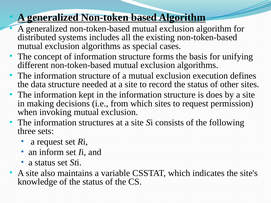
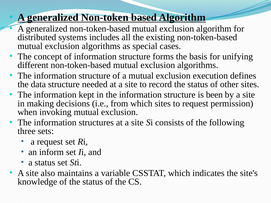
does: does -> been
